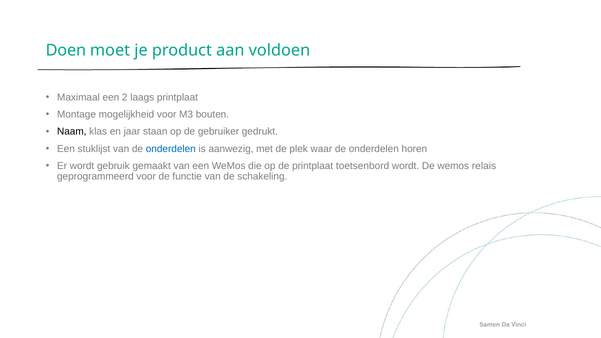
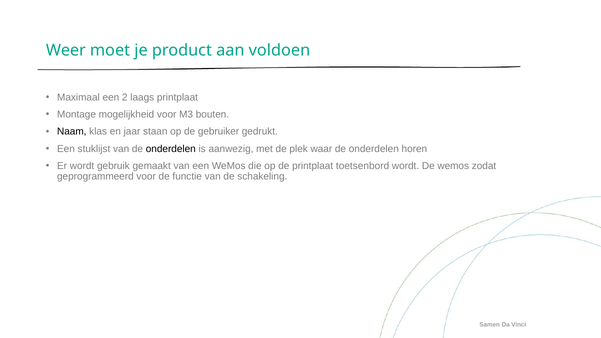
Doen: Doen -> Weer
onderdelen at (171, 149) colour: blue -> black
relais: relais -> zodat
